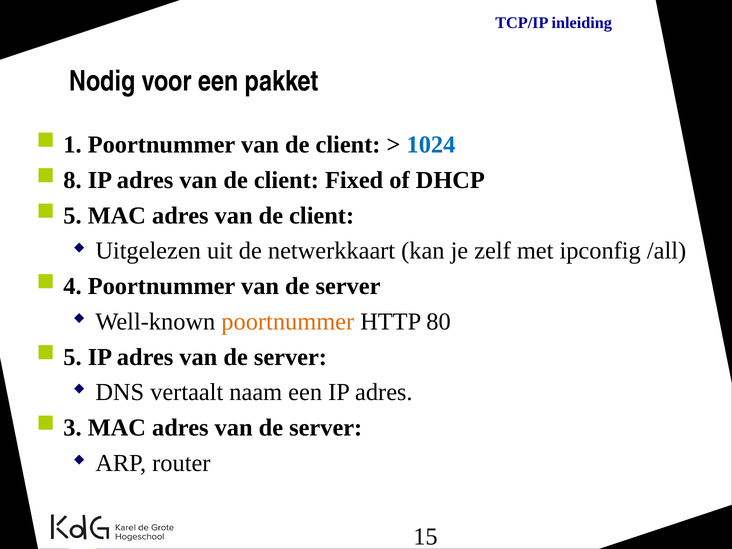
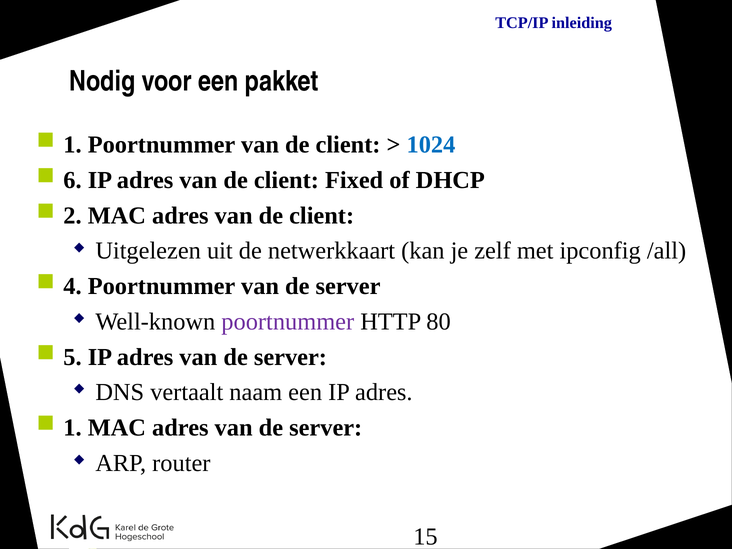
8: 8 -> 6
5 at (73, 216): 5 -> 2
poortnummer at (288, 322) colour: orange -> purple
3 at (73, 428): 3 -> 1
